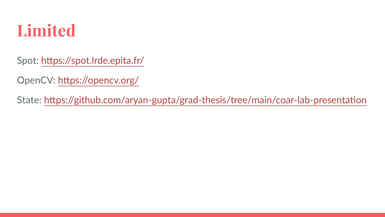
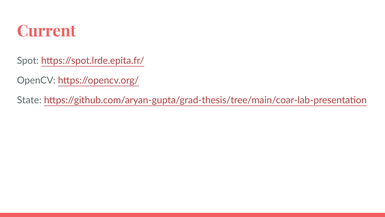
Limited: Limited -> Current
